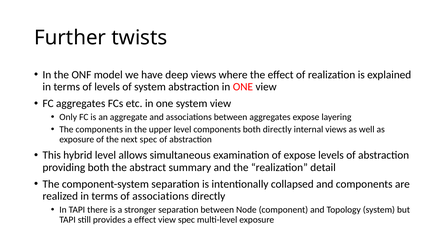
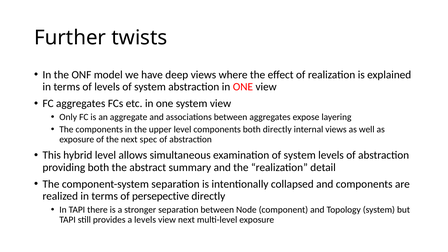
examination of expose: expose -> system
of associations: associations -> persepective
a effect: effect -> levels
view spec: spec -> next
